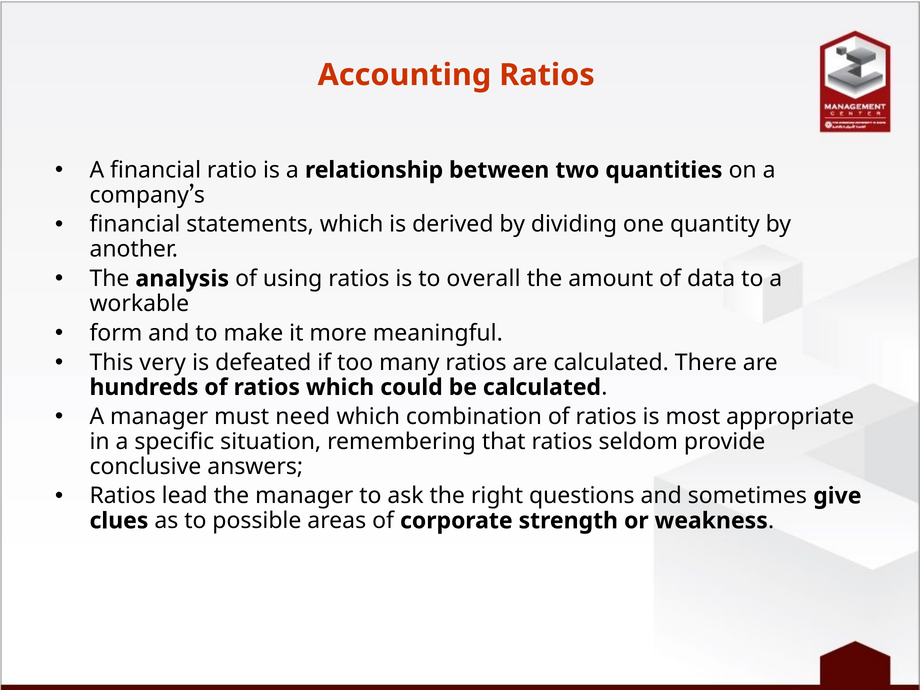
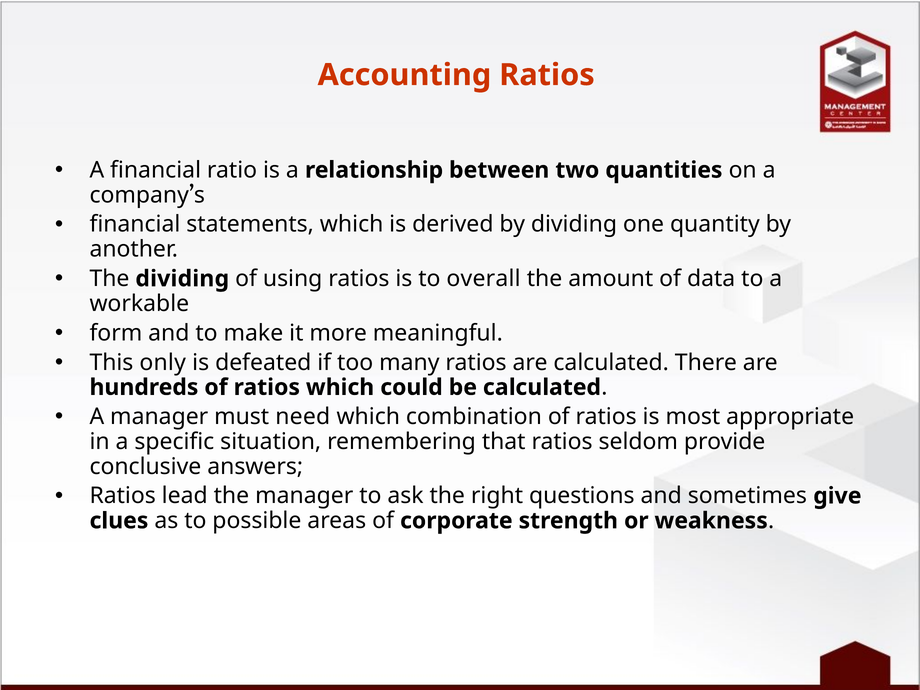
The analysis: analysis -> dividing
very: very -> only
